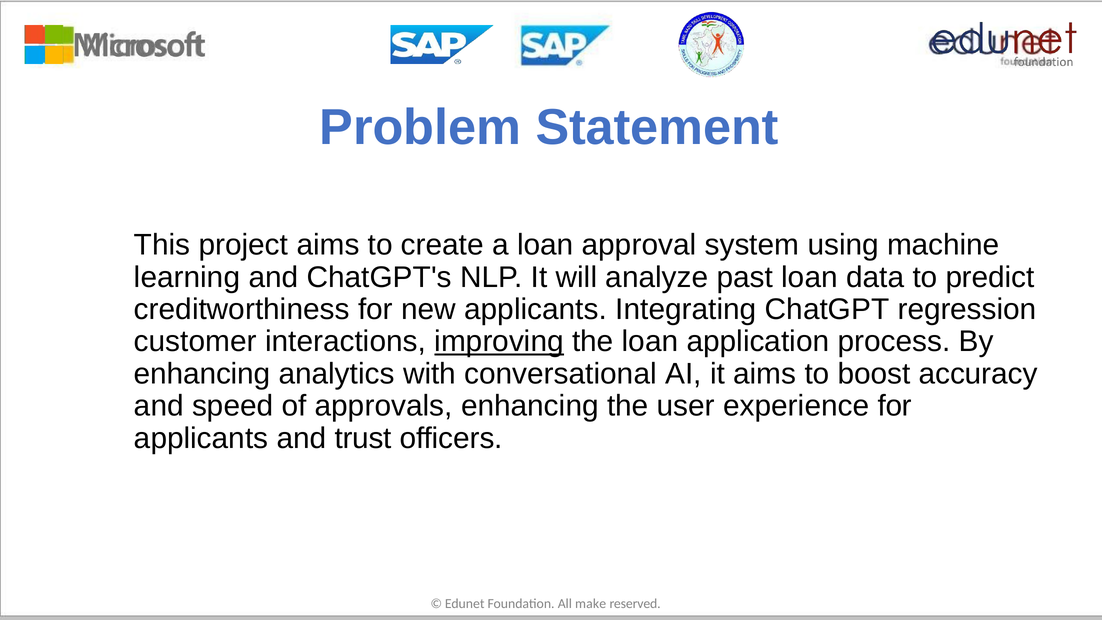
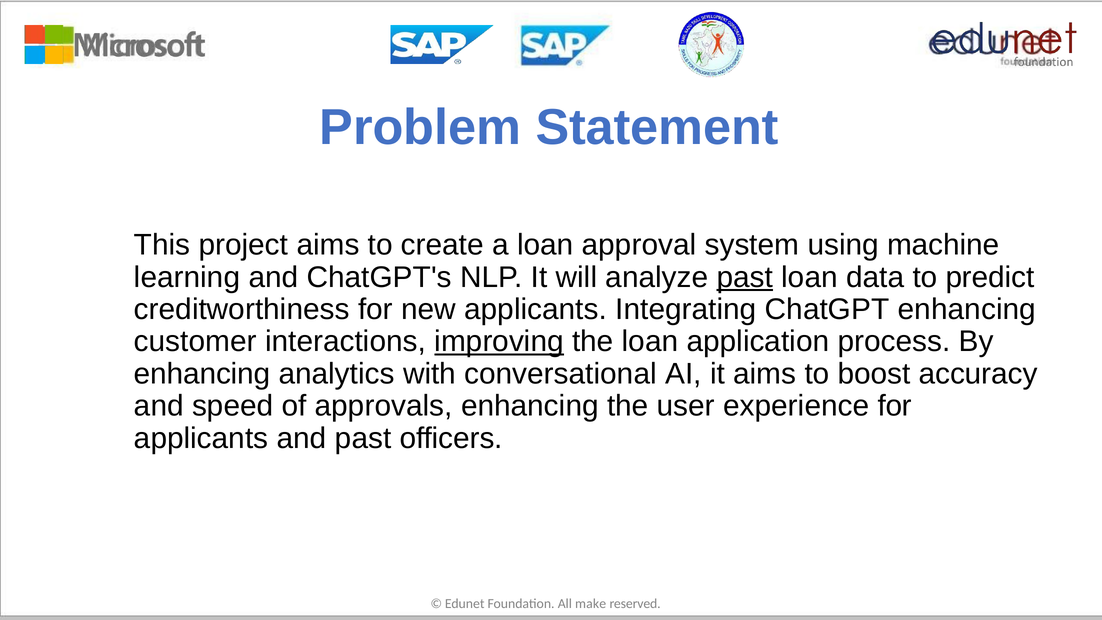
past at (745, 277) underline: none -> present
ChatGPT regression: regression -> enhancing
and trust: trust -> past
